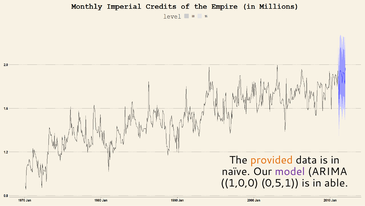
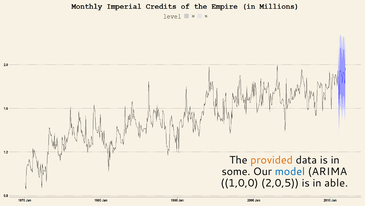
naïve: naïve -> some
model colour: purple -> blue
0,5,1: 0,5,1 -> 2,0,5
